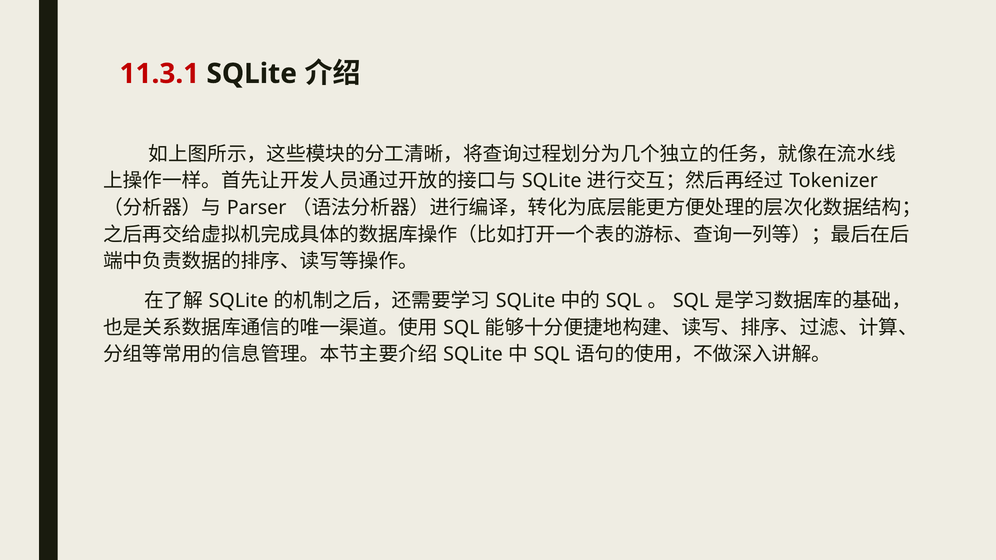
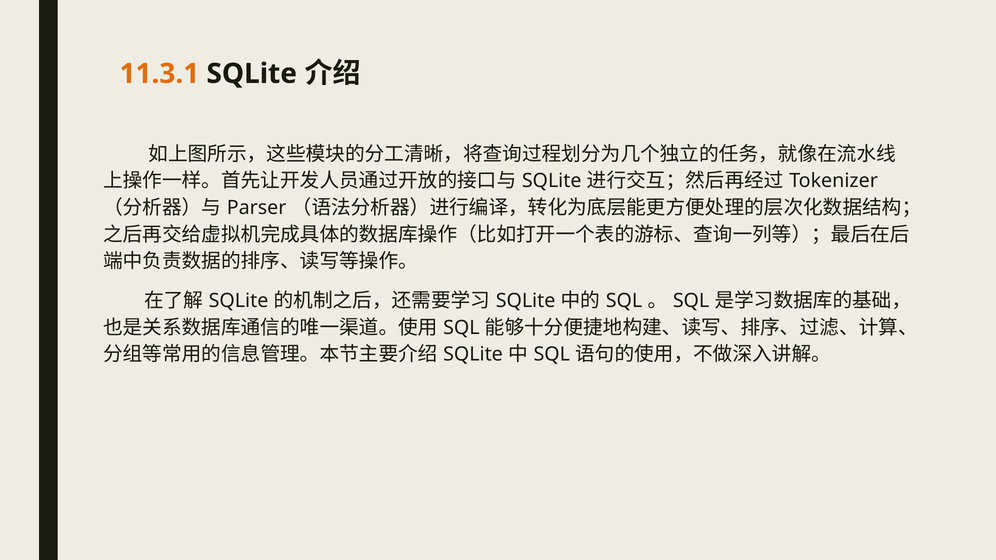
11.3.1 colour: red -> orange
